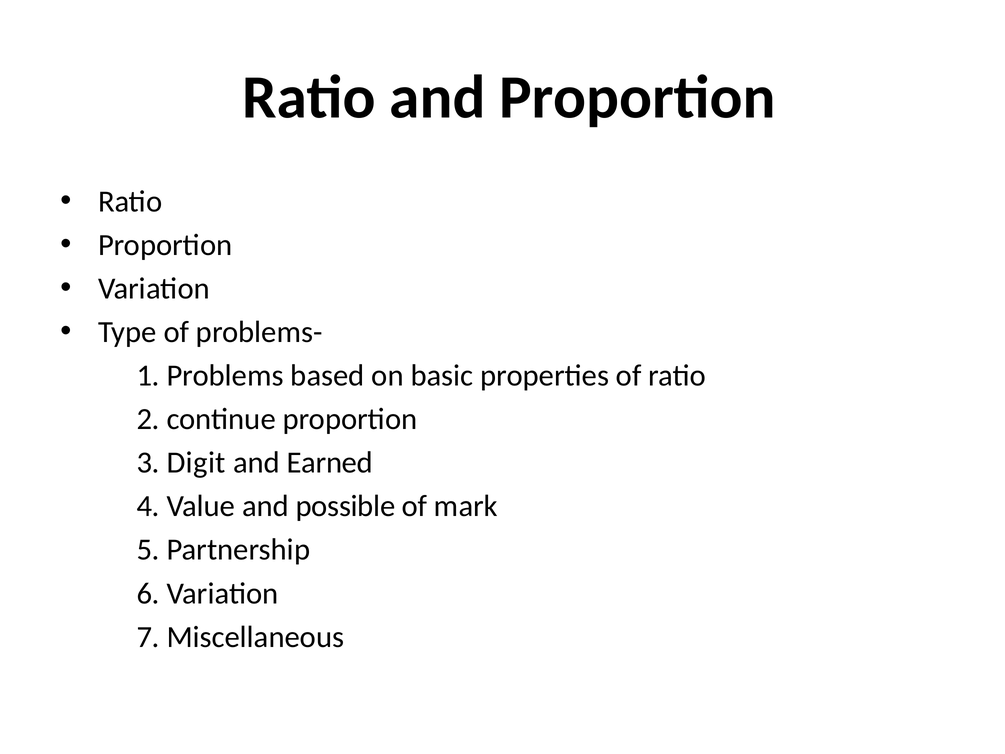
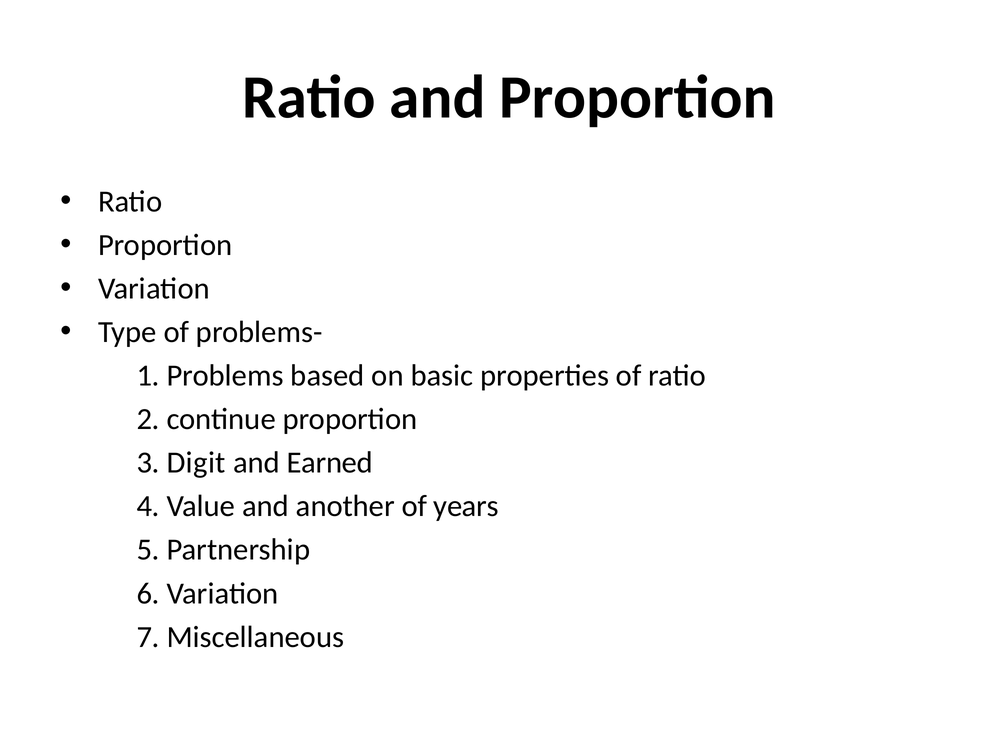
possible: possible -> another
mark: mark -> years
